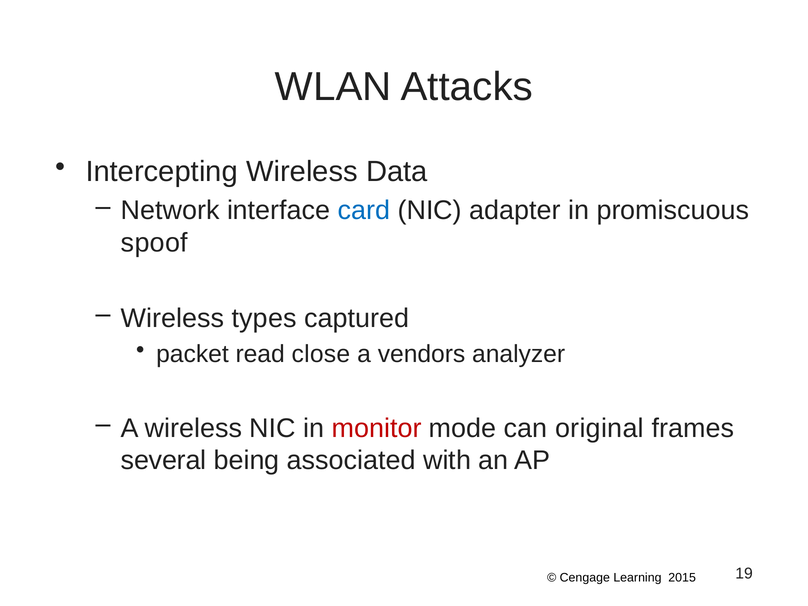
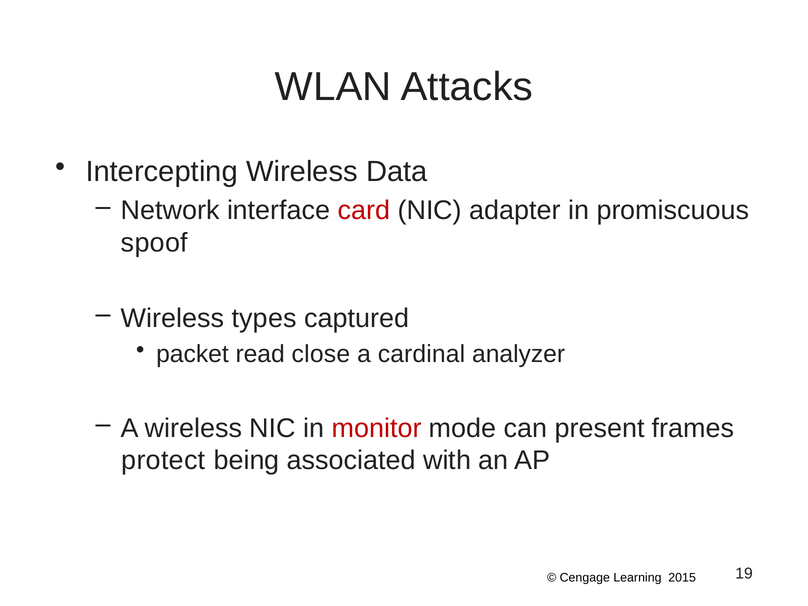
card colour: blue -> red
vendors: vendors -> cardinal
original: original -> present
several: several -> protect
